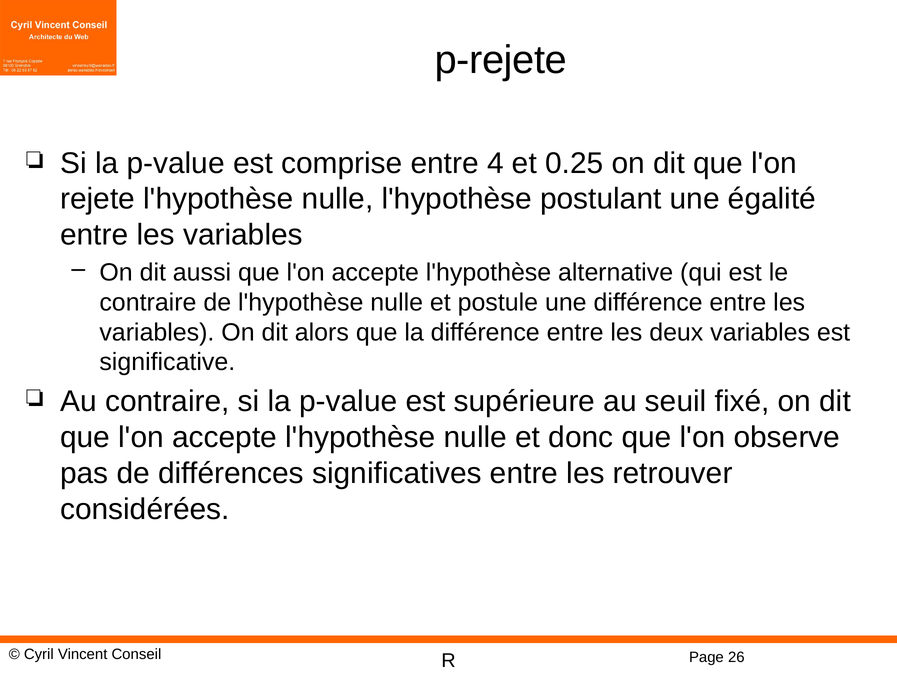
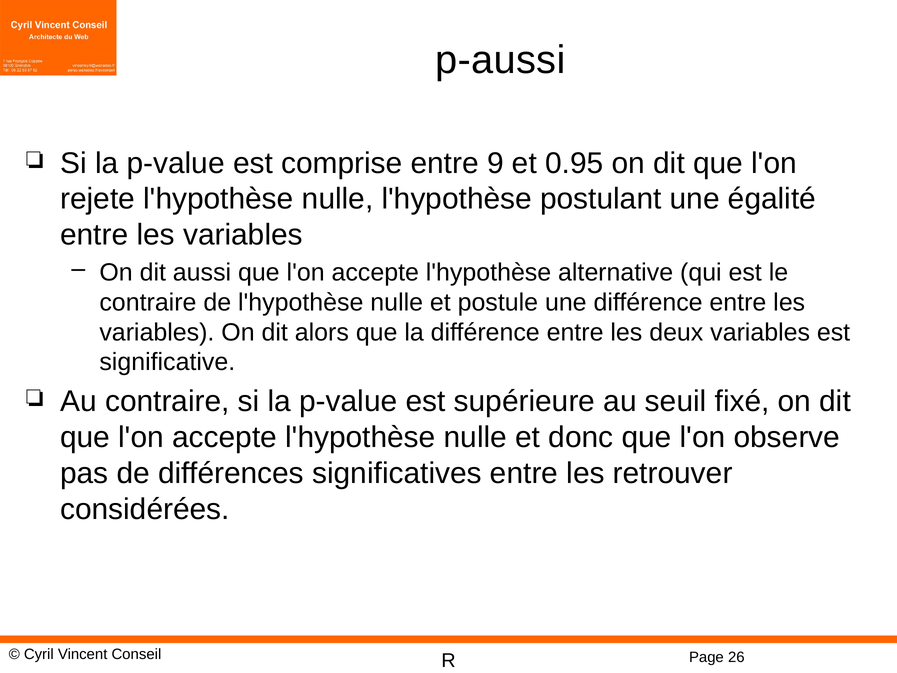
p-rejete: p-rejete -> p-aussi
4: 4 -> 9
0.25: 0.25 -> 0.95
